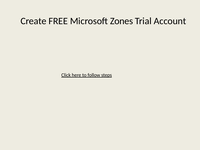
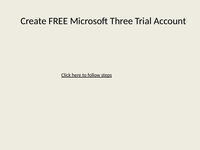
Zones: Zones -> Three
